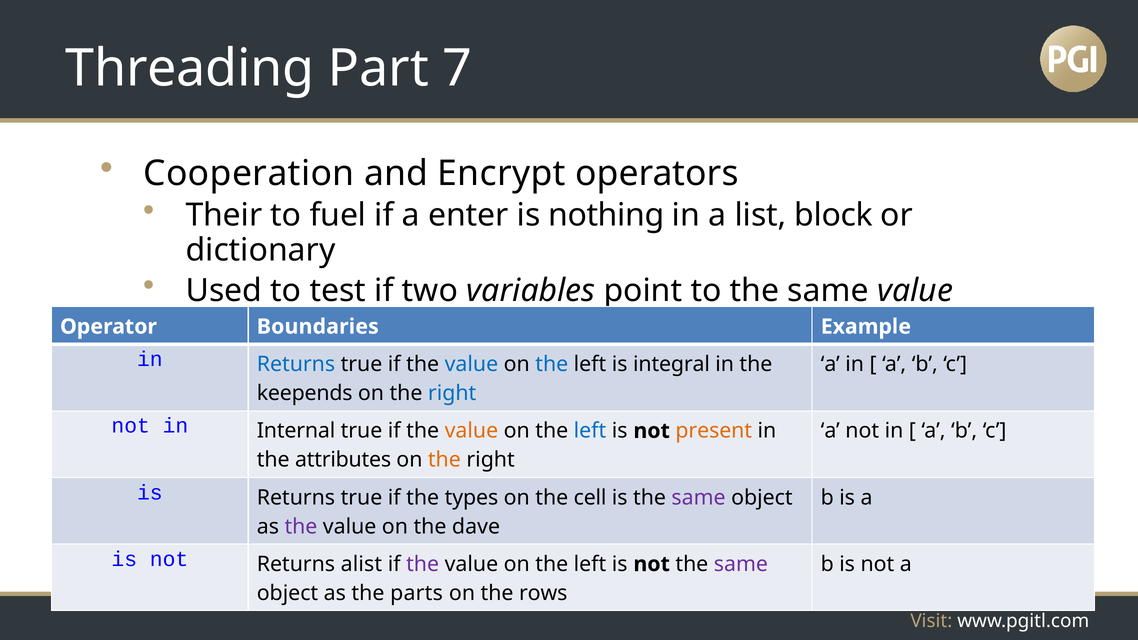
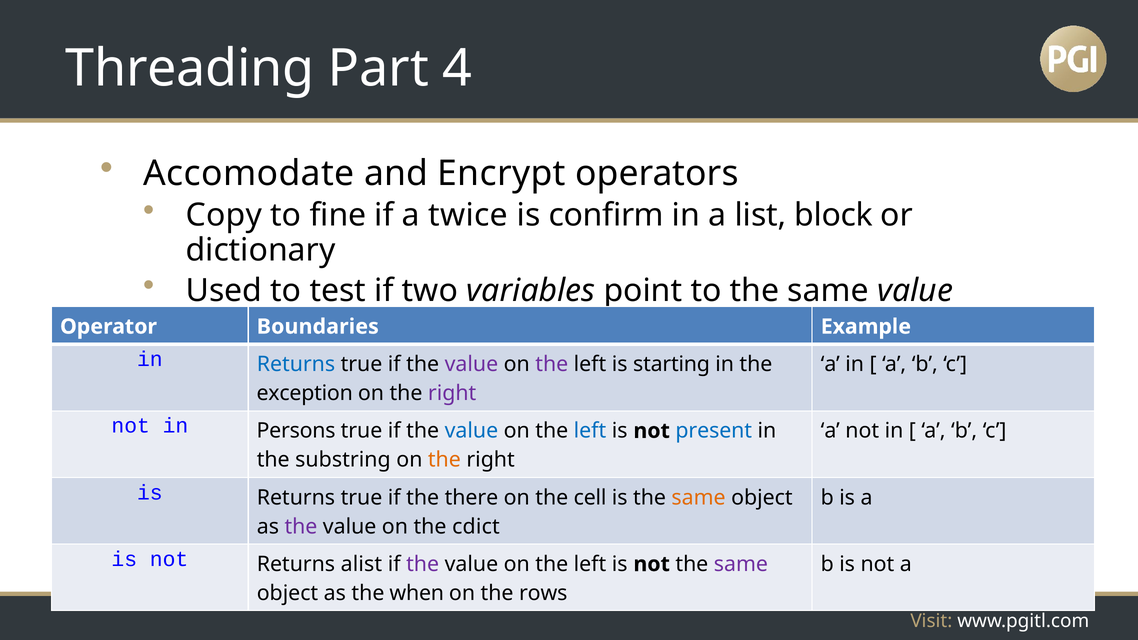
7: 7 -> 4
Cooperation: Cooperation -> Accomodate
Their: Their -> Copy
fuel: fuel -> fine
enter: enter -> twice
nothing: nothing -> confirm
value at (471, 364) colour: blue -> purple
the at (552, 364) colour: blue -> purple
integral: integral -> starting
keepends: keepends -> exception
right at (452, 393) colour: blue -> purple
Internal: Internal -> Persons
value at (471, 431) colour: orange -> blue
present colour: orange -> blue
attributes: attributes -> substring
types: types -> there
same at (699, 498) colour: purple -> orange
dave: dave -> cdict
parts: parts -> when
